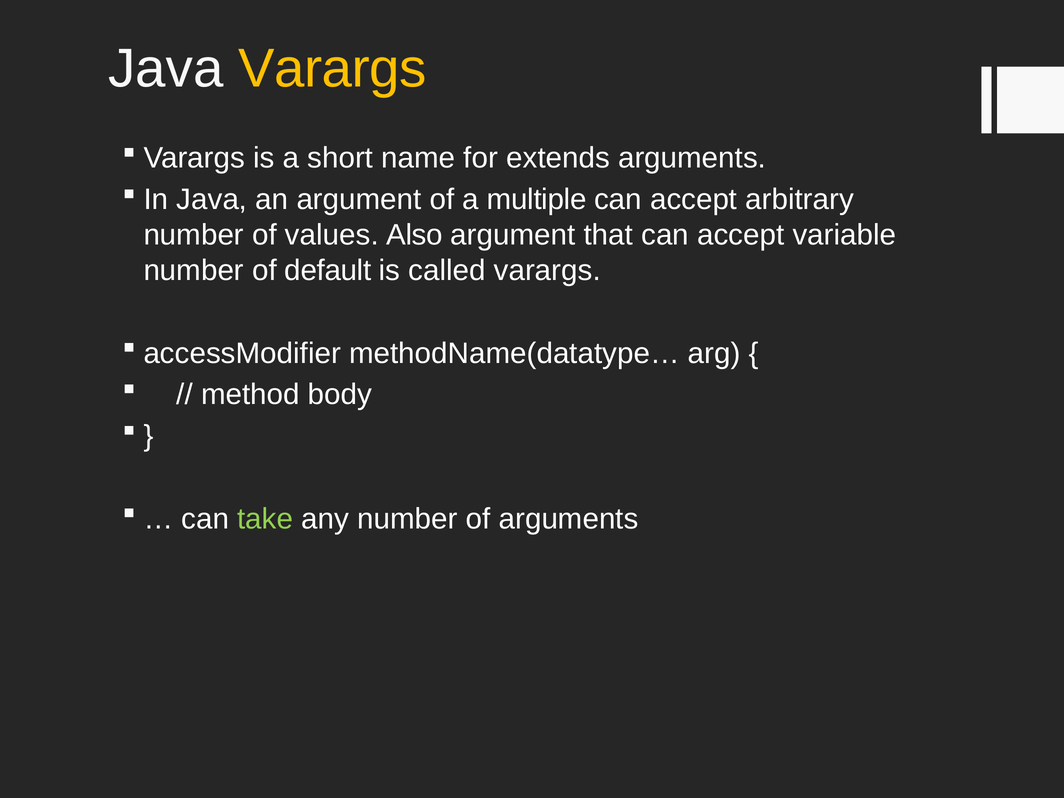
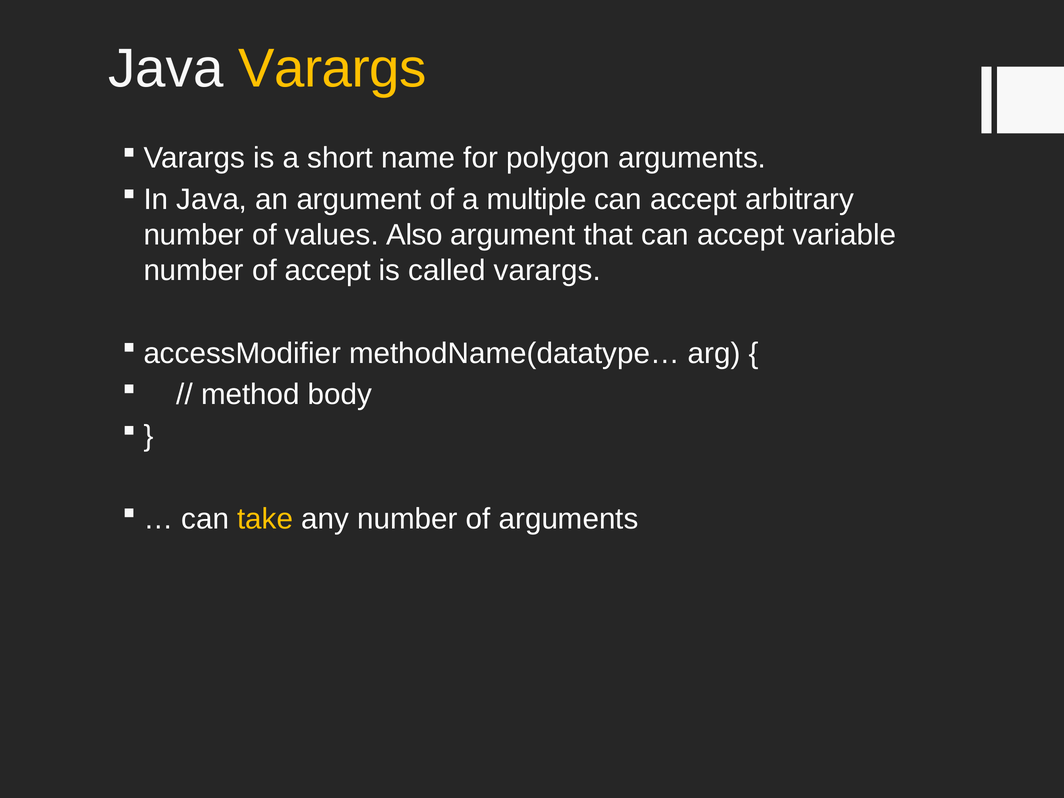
extends: extends -> polygon
of default: default -> accept
take colour: light green -> yellow
